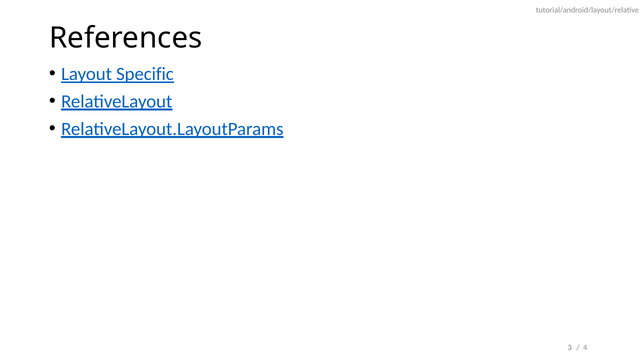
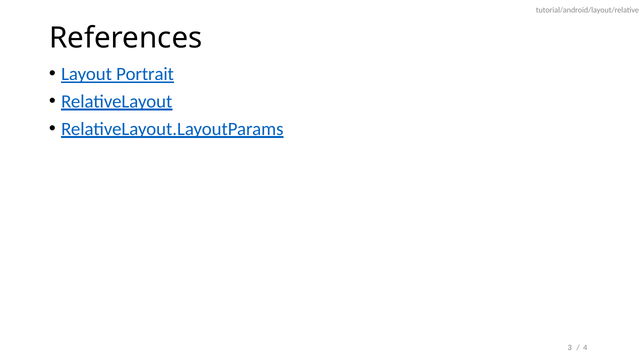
Specific: Specific -> Portrait
